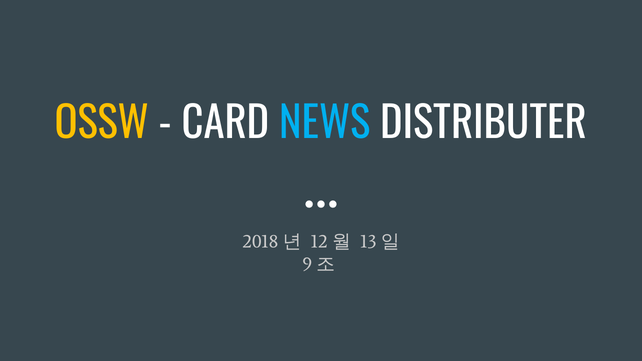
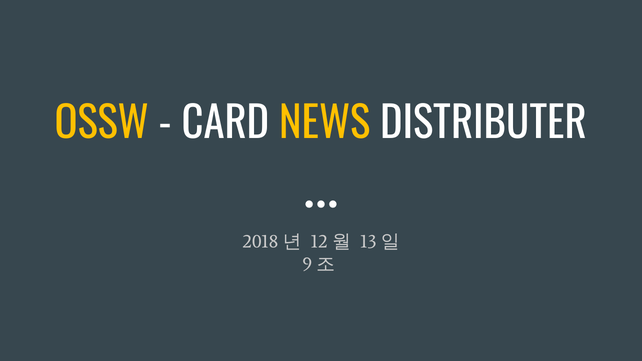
NEWS colour: light blue -> yellow
